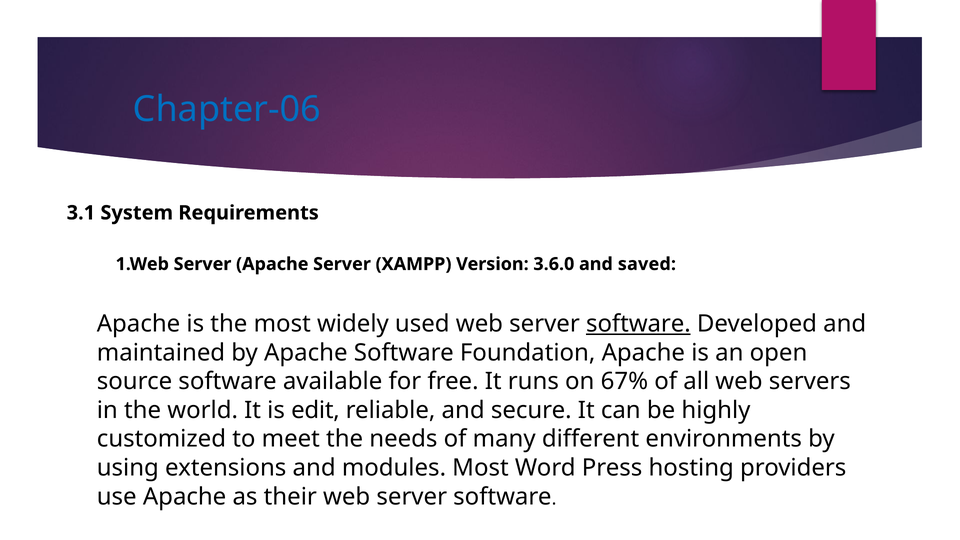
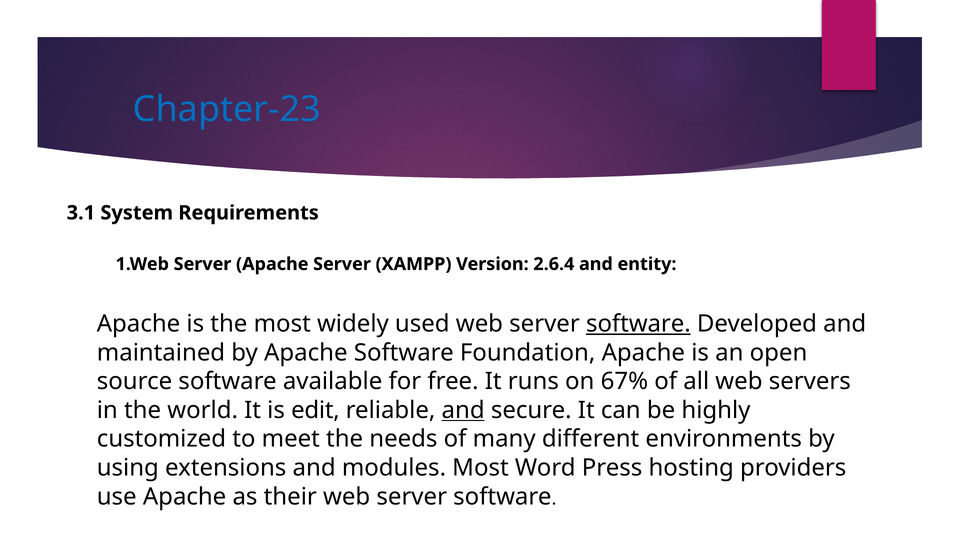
Chapter-06: Chapter-06 -> Chapter-23
3.6.0: 3.6.0 -> 2.6.4
saved: saved -> entity
and at (463, 410) underline: none -> present
